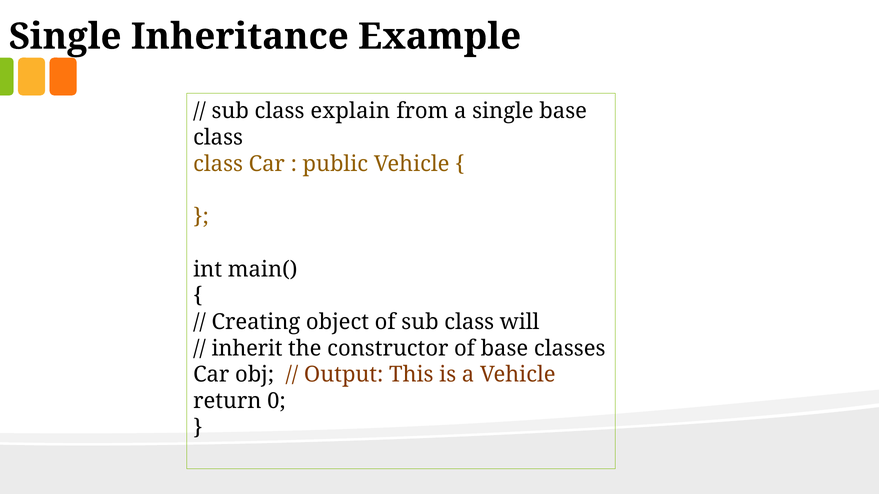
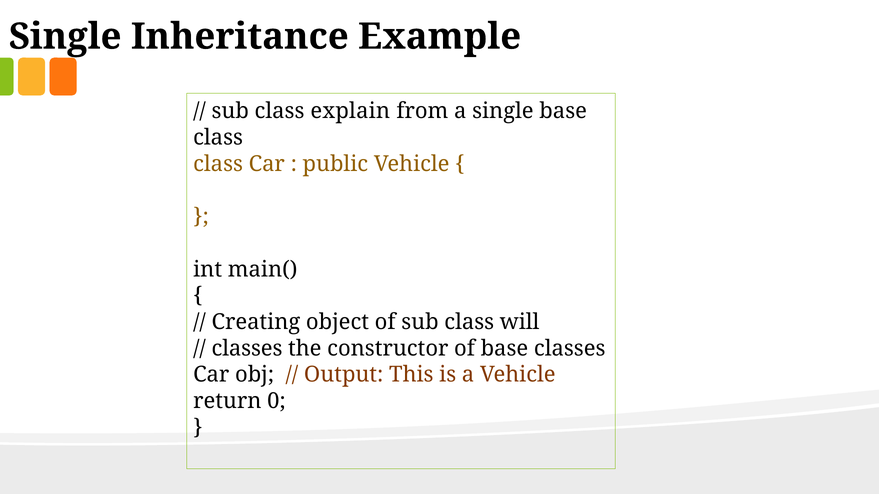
inherit at (247, 349): inherit -> classes
